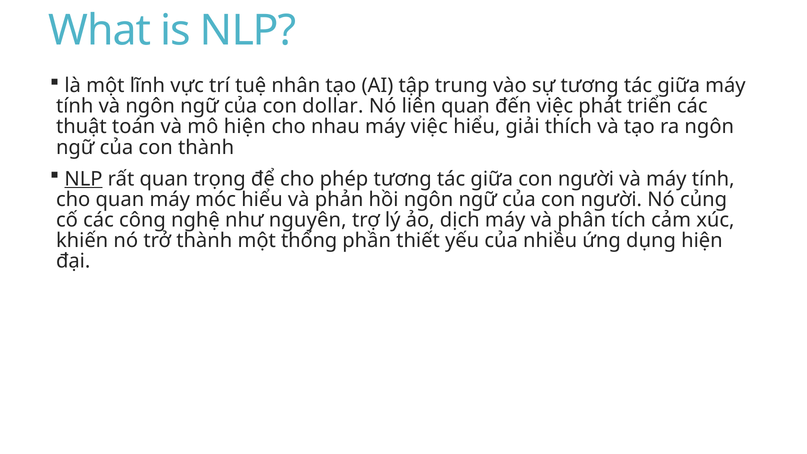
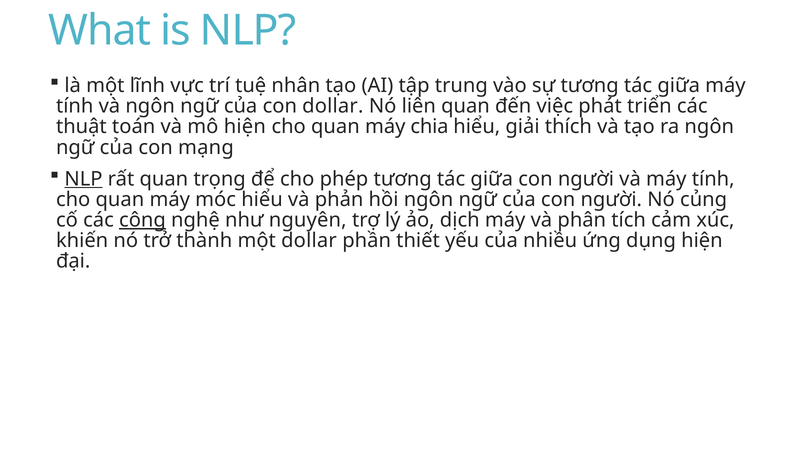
nhau at (335, 127): nhau -> quan
máy việc: việc -> chia
con thành: thành -> mạng
công underline: none -> present
một thống: thống -> dollar
